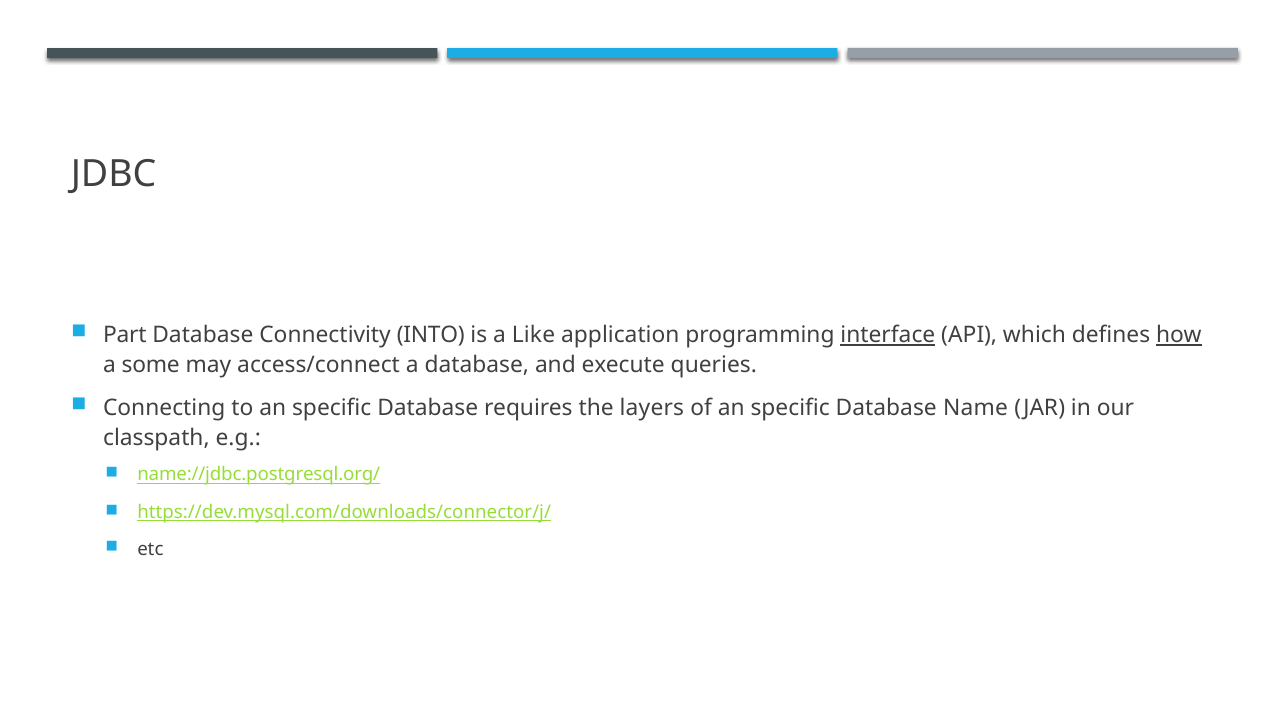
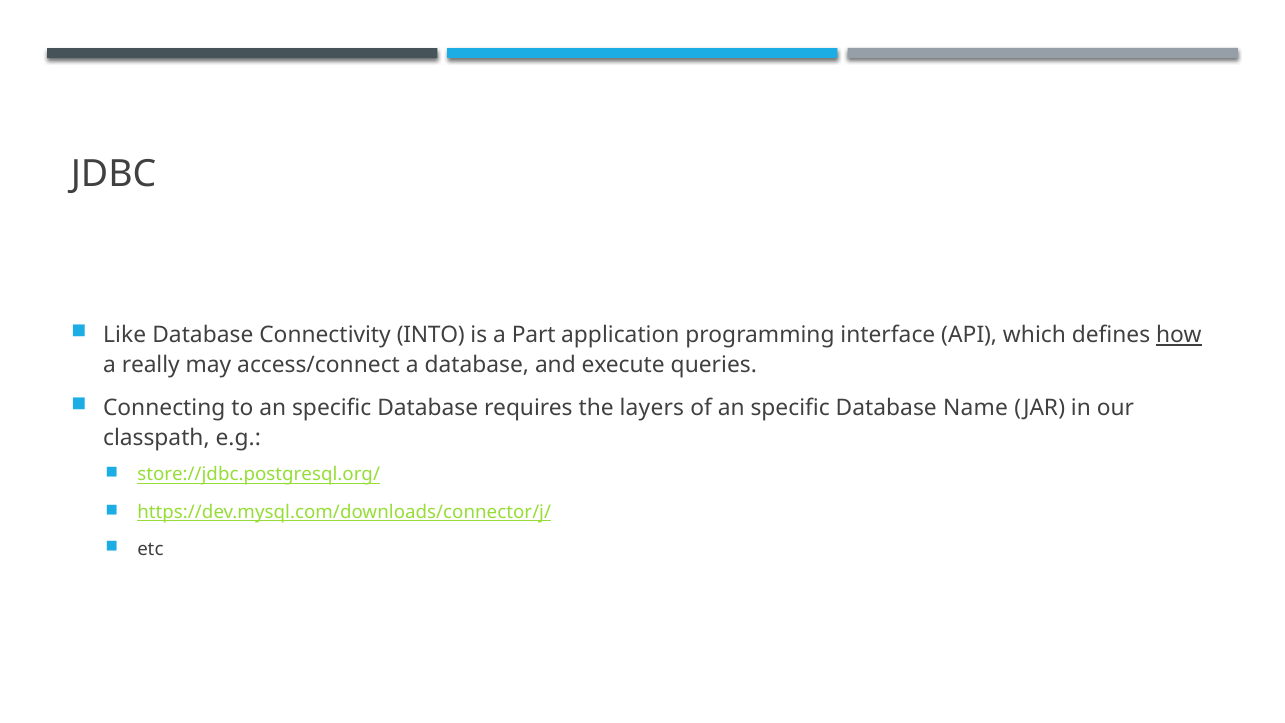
Part: Part -> Like
Like: Like -> Part
interface underline: present -> none
some: some -> really
name://jdbc.postgresql.org/: name://jdbc.postgresql.org/ -> store://jdbc.postgresql.org/
